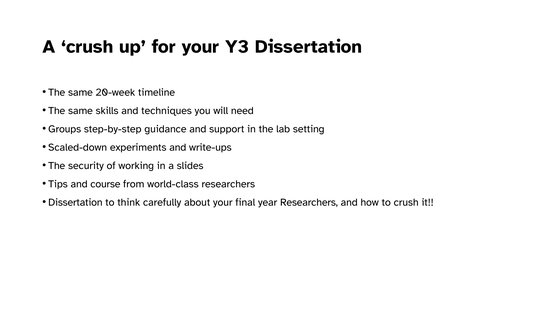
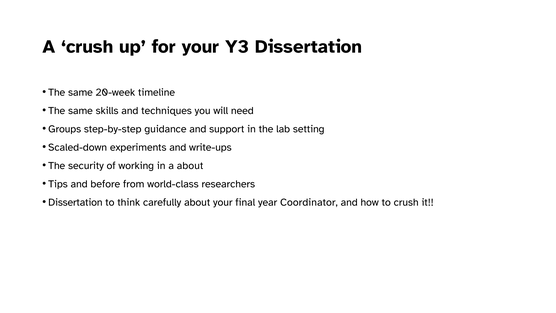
a slides: slides -> about
course: course -> before
year Researchers: Researchers -> Coordinator
